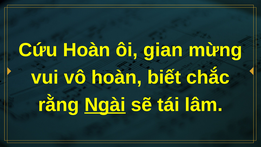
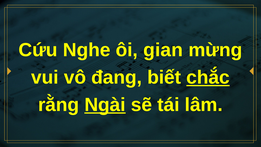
Cứu Hoàn: Hoàn -> Nghe
vô hoàn: hoàn -> đang
chắc underline: none -> present
